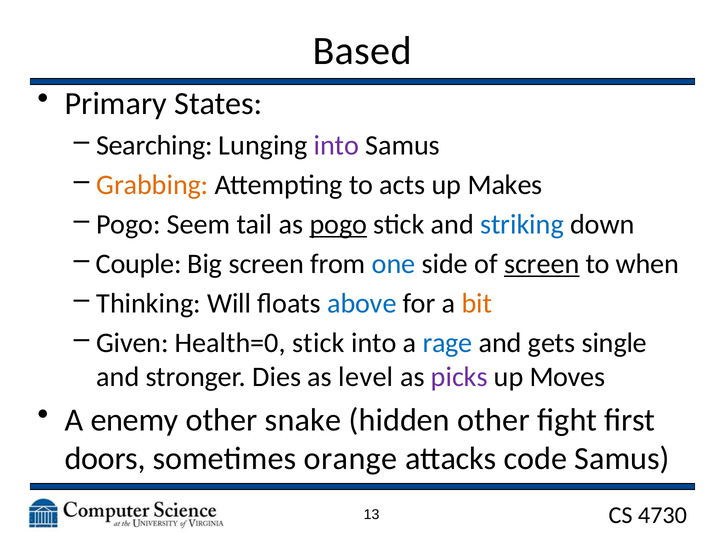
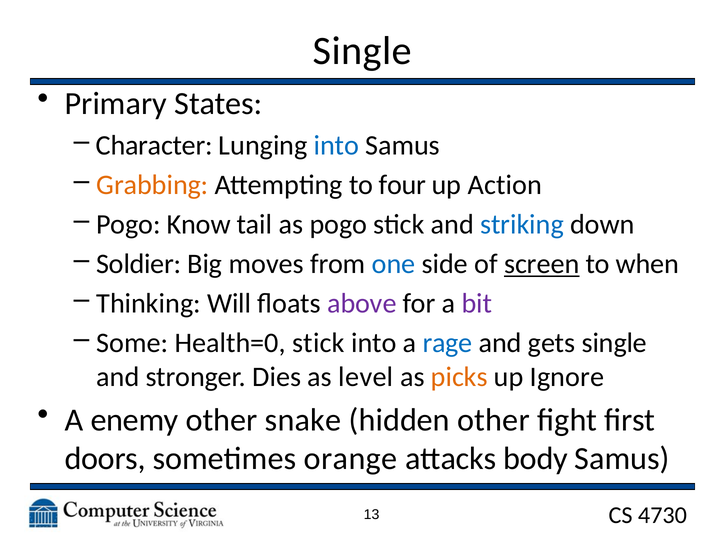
Based at (362, 51): Based -> Single
Searching: Searching -> Character
into at (336, 145) colour: purple -> blue
acts: acts -> four
Makes: Makes -> Action
Seem: Seem -> Know
pogo at (338, 224) underline: present -> none
Couple: Couple -> Soldier
Big screen: screen -> moves
above colour: blue -> purple
bit colour: orange -> purple
Given: Given -> Some
picks colour: purple -> orange
Moves: Moves -> Ignore
code: code -> body
